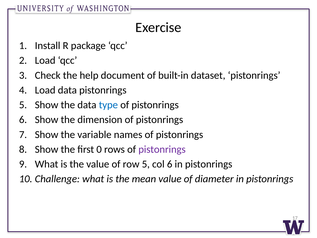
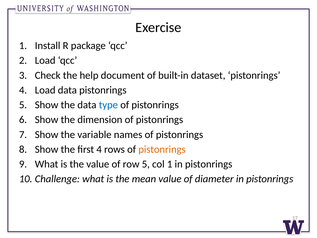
first 0: 0 -> 4
pistonrings at (162, 149) colour: purple -> orange
col 6: 6 -> 1
